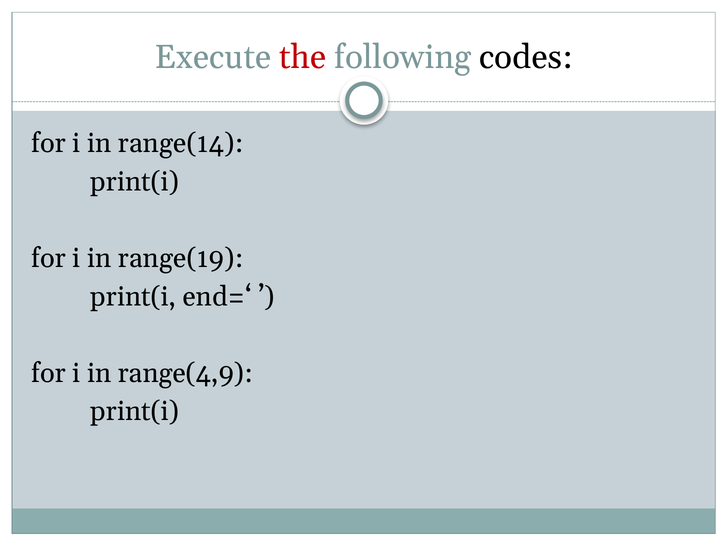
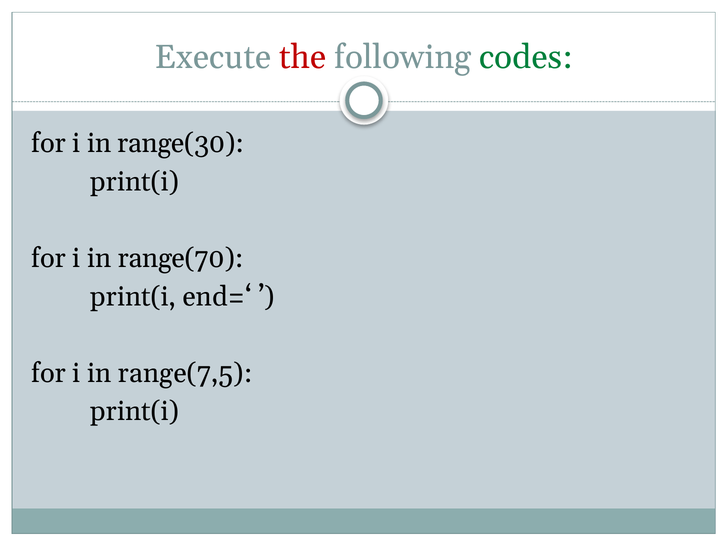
codes colour: black -> green
range(14: range(14 -> range(30
range(19: range(19 -> range(70
range(4,9: range(4,9 -> range(7,5
